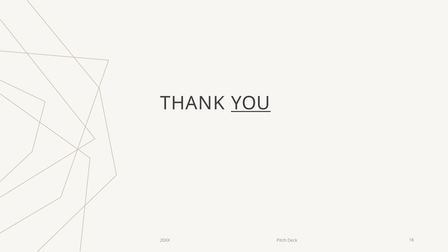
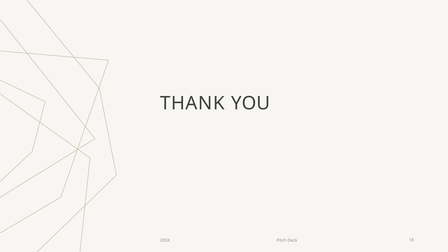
YOU underline: present -> none
